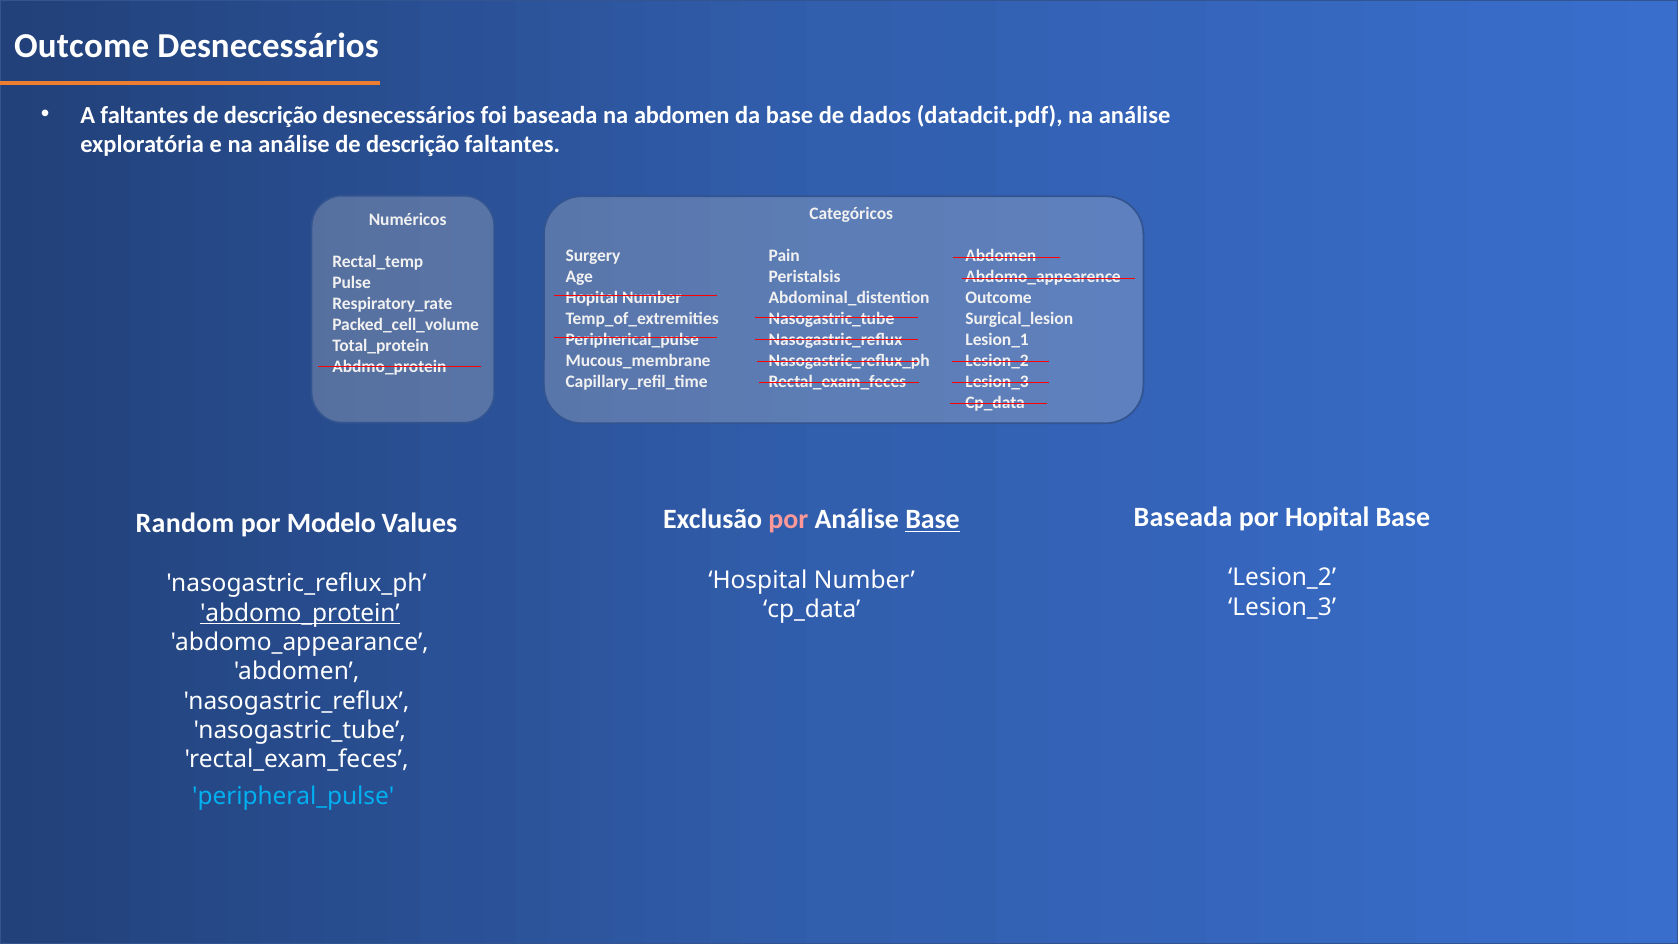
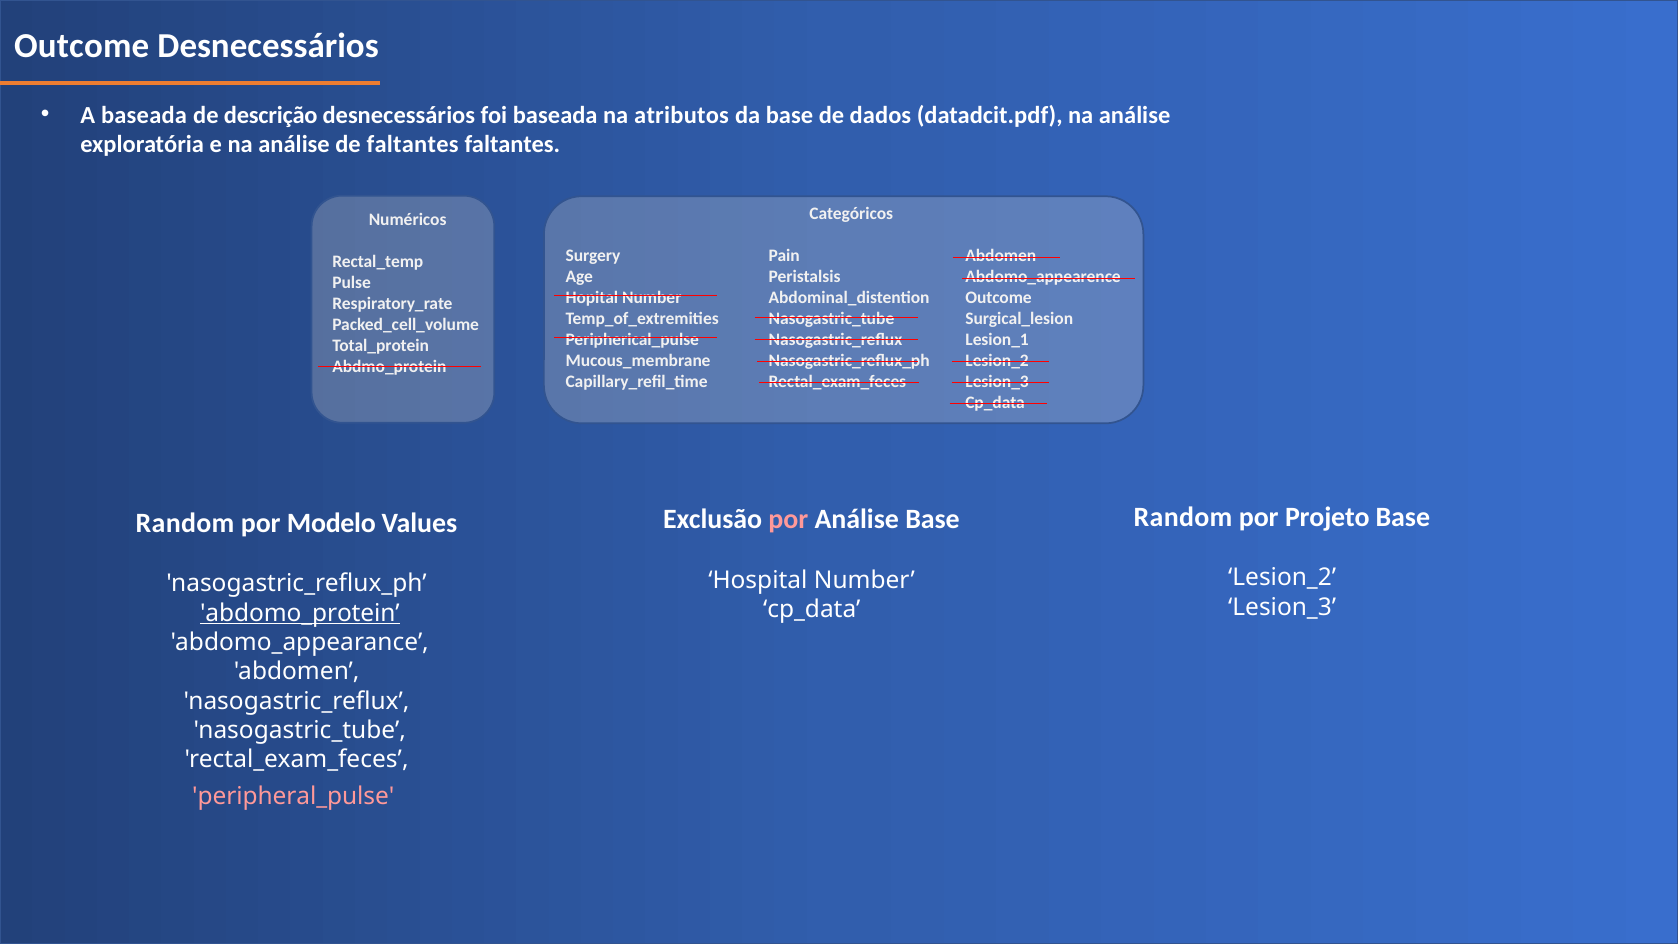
A faltantes: faltantes -> baseada
na abdomen: abdomen -> atributos
análise de descrição: descrição -> faltantes
Baseada at (1183, 517): Baseada -> Random
por Hopital: Hopital -> Projeto
Base at (933, 519) underline: present -> none
peripheral_pulse colour: light blue -> pink
